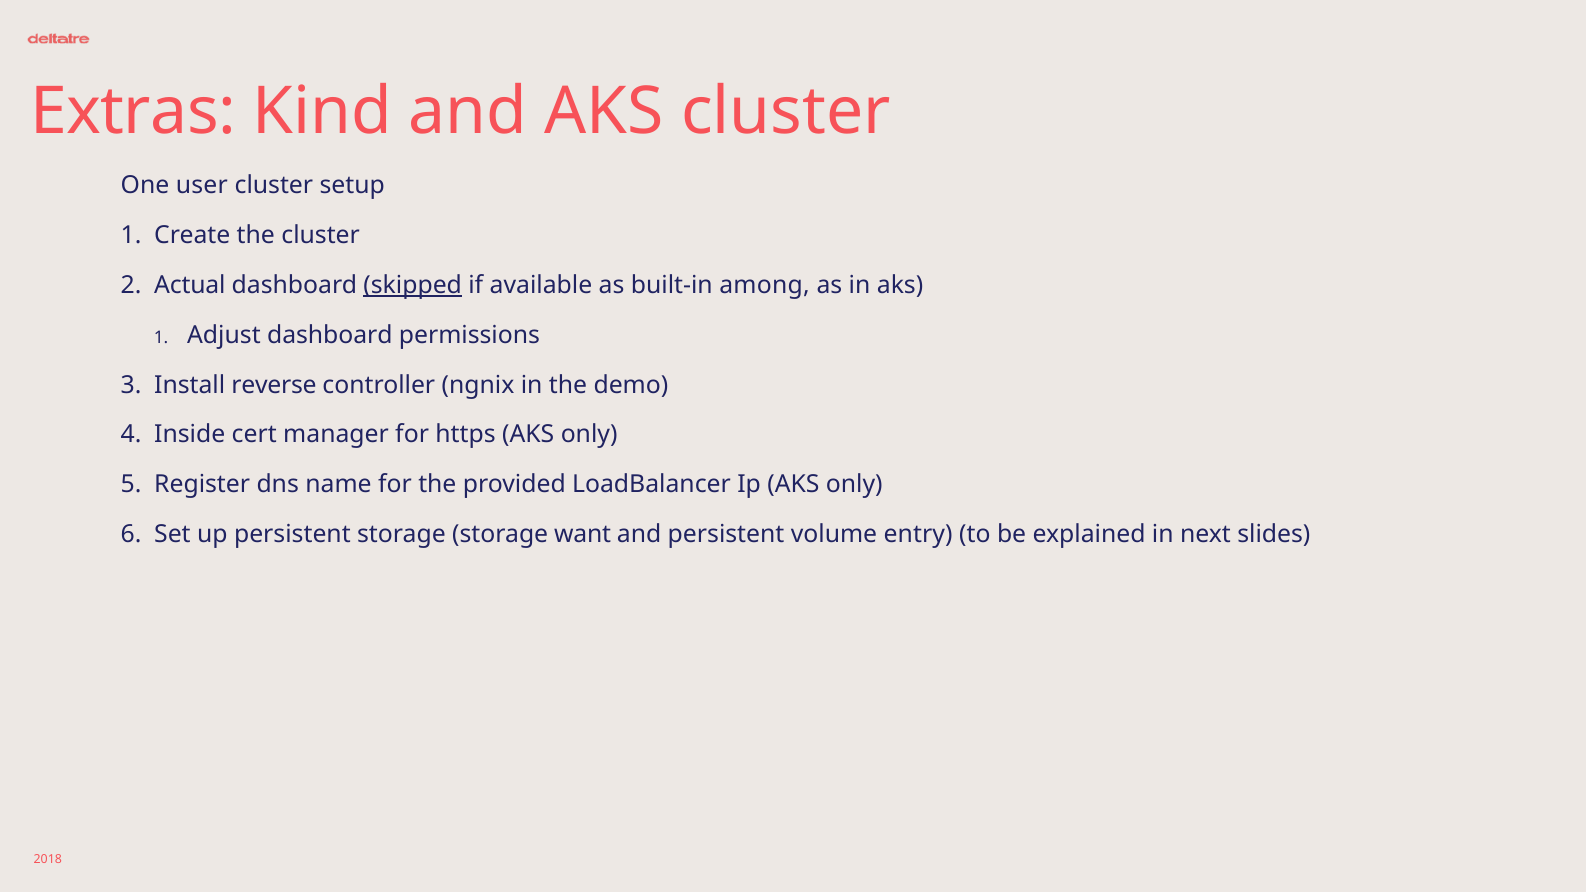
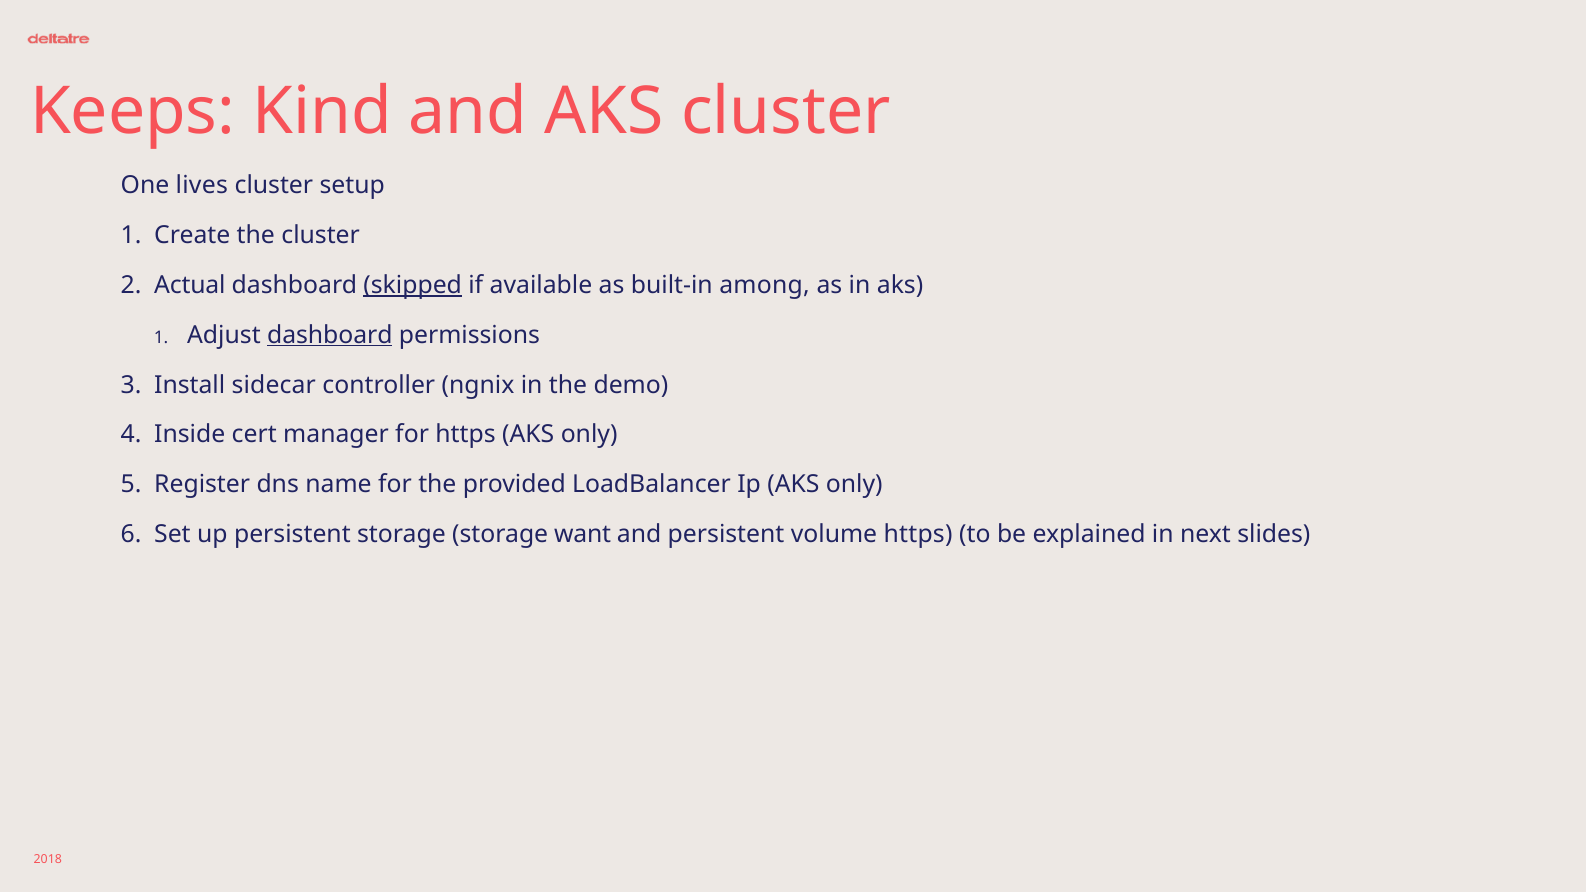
Extras: Extras -> Keeps
user: user -> lives
dashboard at (330, 335) underline: none -> present
reverse: reverse -> sidecar
volume entry: entry -> https
